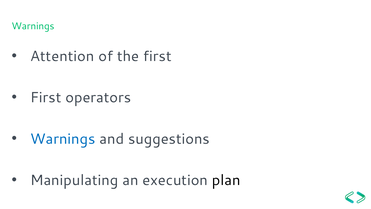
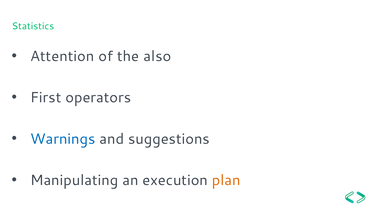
Warnings at (33, 26): Warnings -> Statistics
the first: first -> also
plan colour: black -> orange
